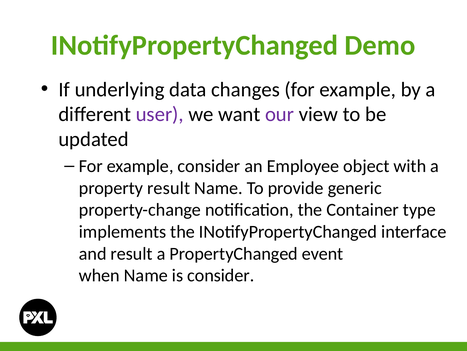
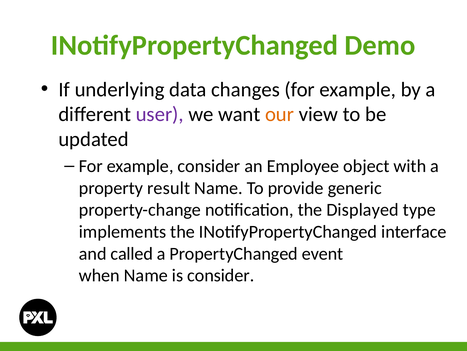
our colour: purple -> orange
Container: Container -> Displayed
and result: result -> called
